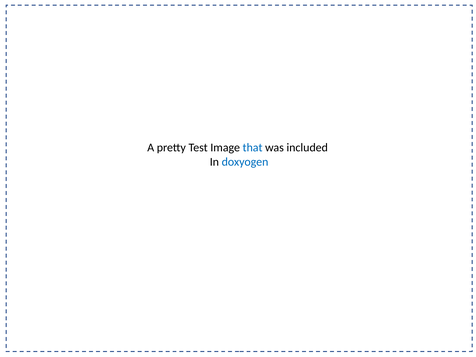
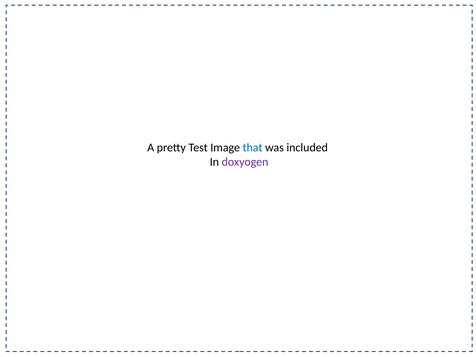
doxyogen colour: blue -> purple
